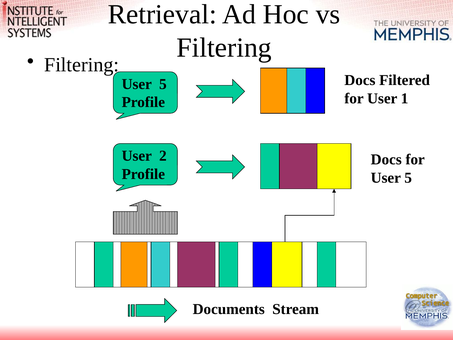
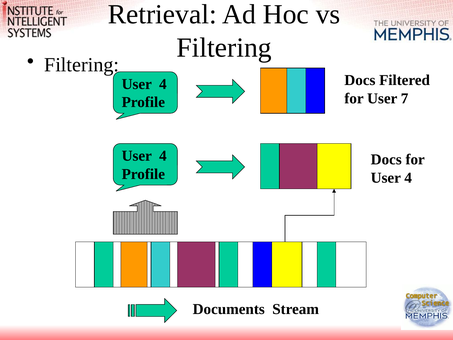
5 at (163, 84): 5 -> 4
1: 1 -> 7
2 at (163, 156): 2 -> 4
5 at (408, 178): 5 -> 4
